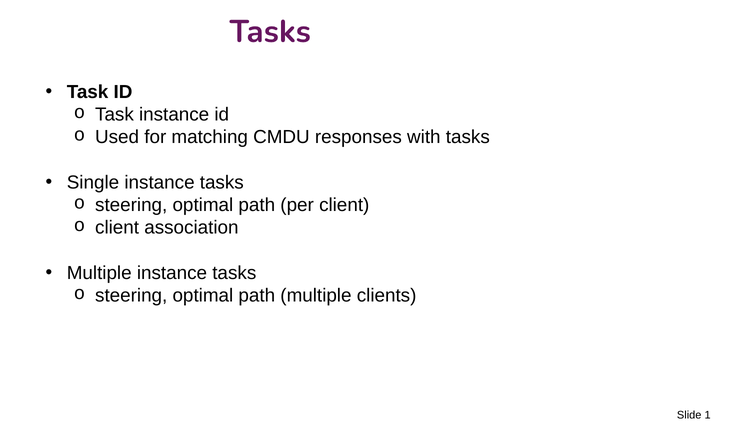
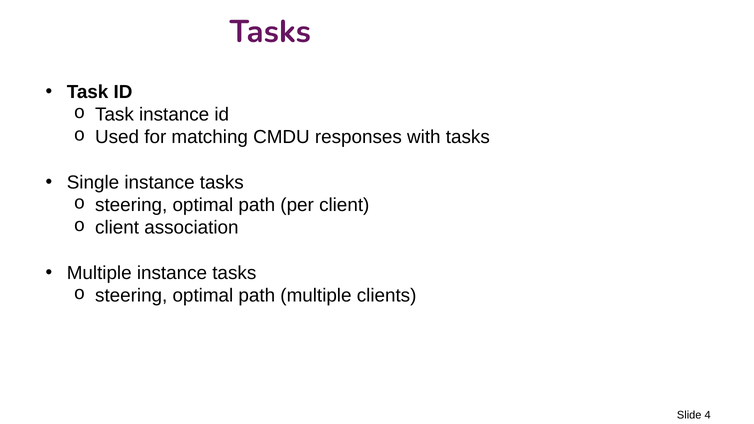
1: 1 -> 4
